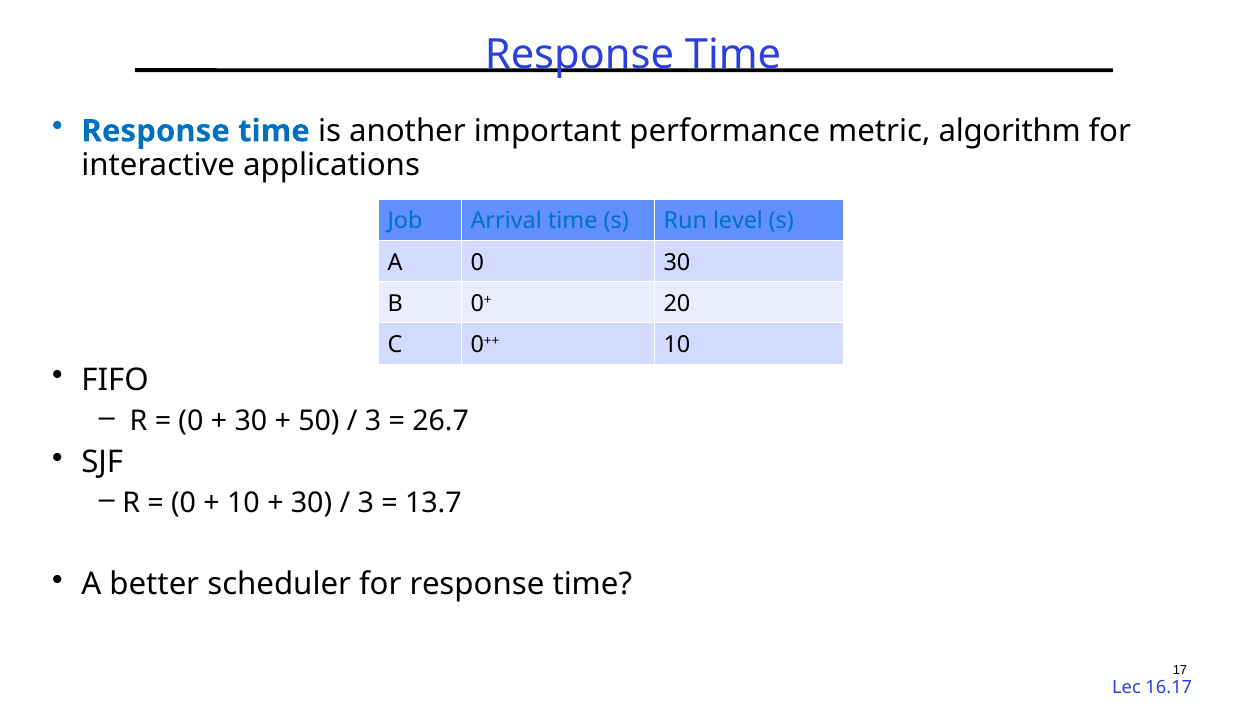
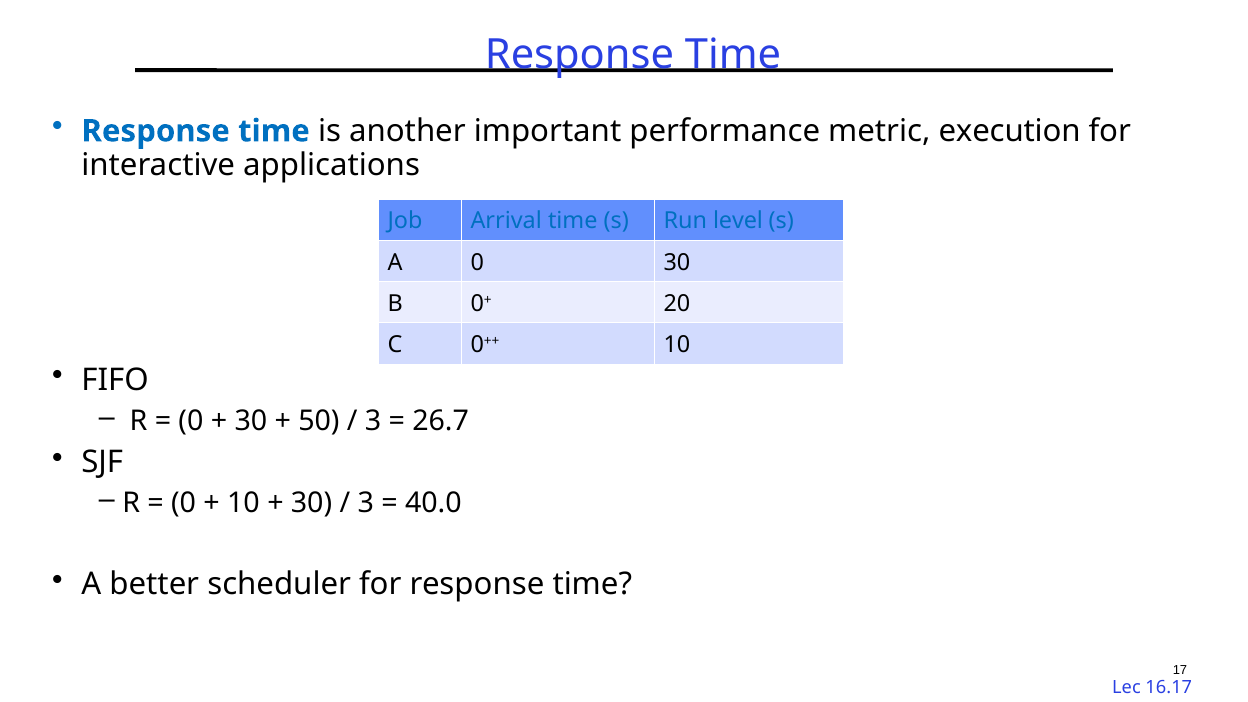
algorithm: algorithm -> execution
13.7: 13.7 -> 40.0
